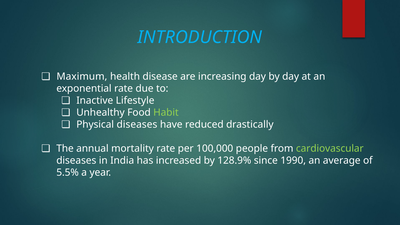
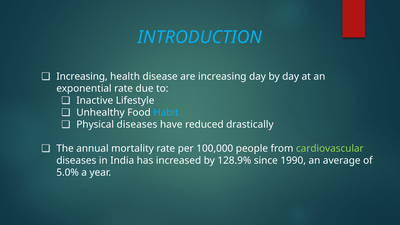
Maximum at (82, 77): Maximum -> Increasing
Habit colour: light green -> light blue
5.5%: 5.5% -> 5.0%
